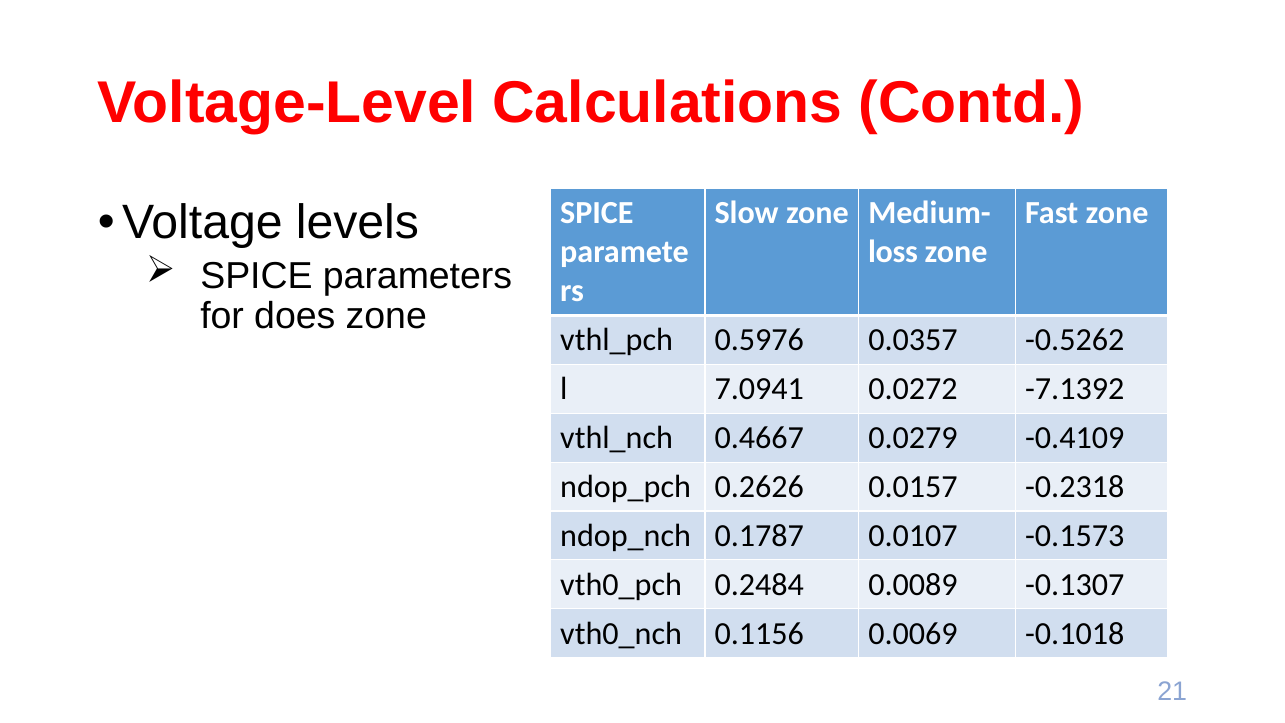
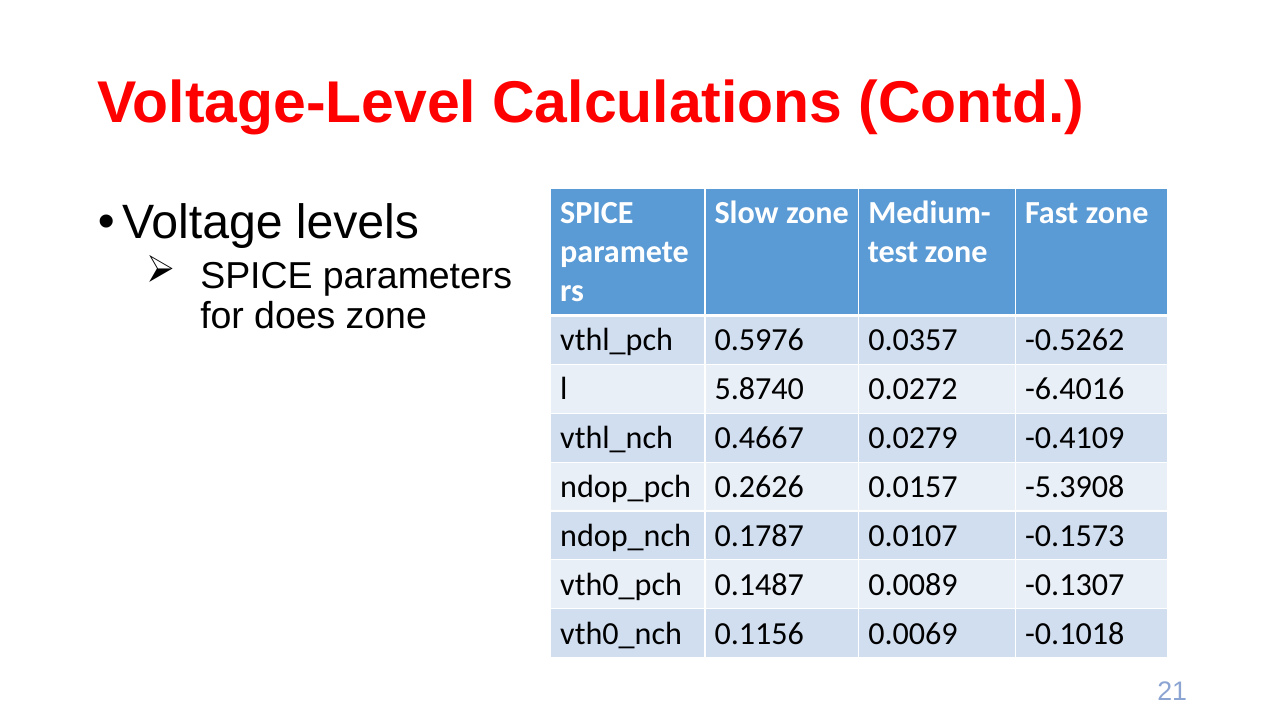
loss: loss -> test
7.0941: 7.0941 -> 5.8740
-7.1392: -7.1392 -> -6.4016
-0.2318: -0.2318 -> -5.3908
0.2484: 0.2484 -> 0.1487
